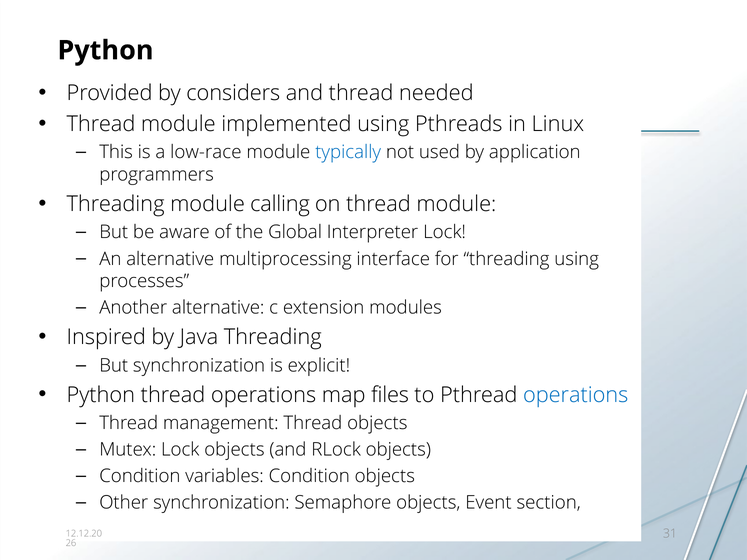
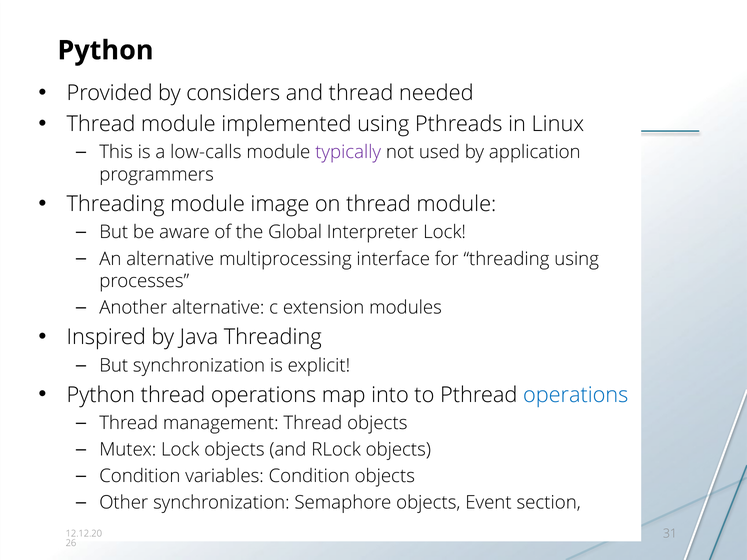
low-race: low-race -> low-calls
typically colour: blue -> purple
calling: calling -> image
files: files -> into
